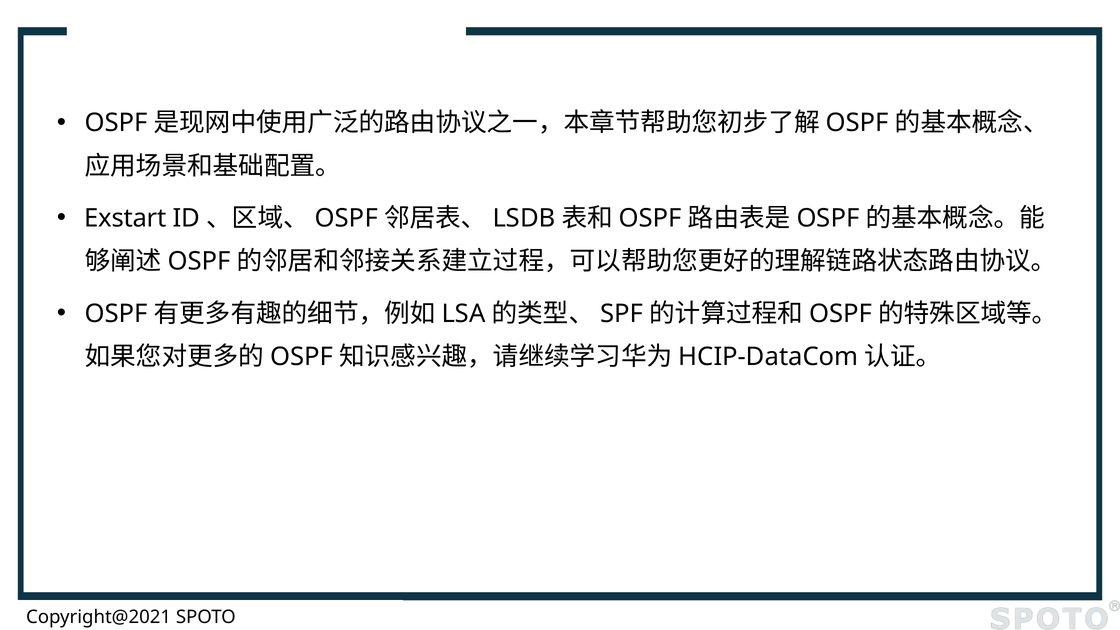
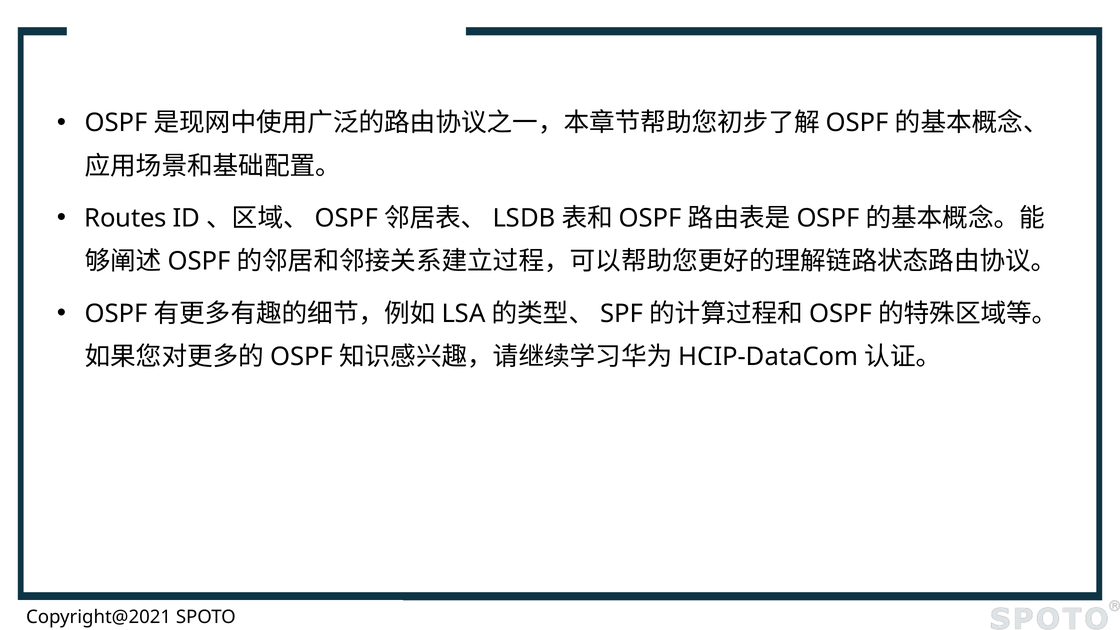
Exstart: Exstart -> Routes
